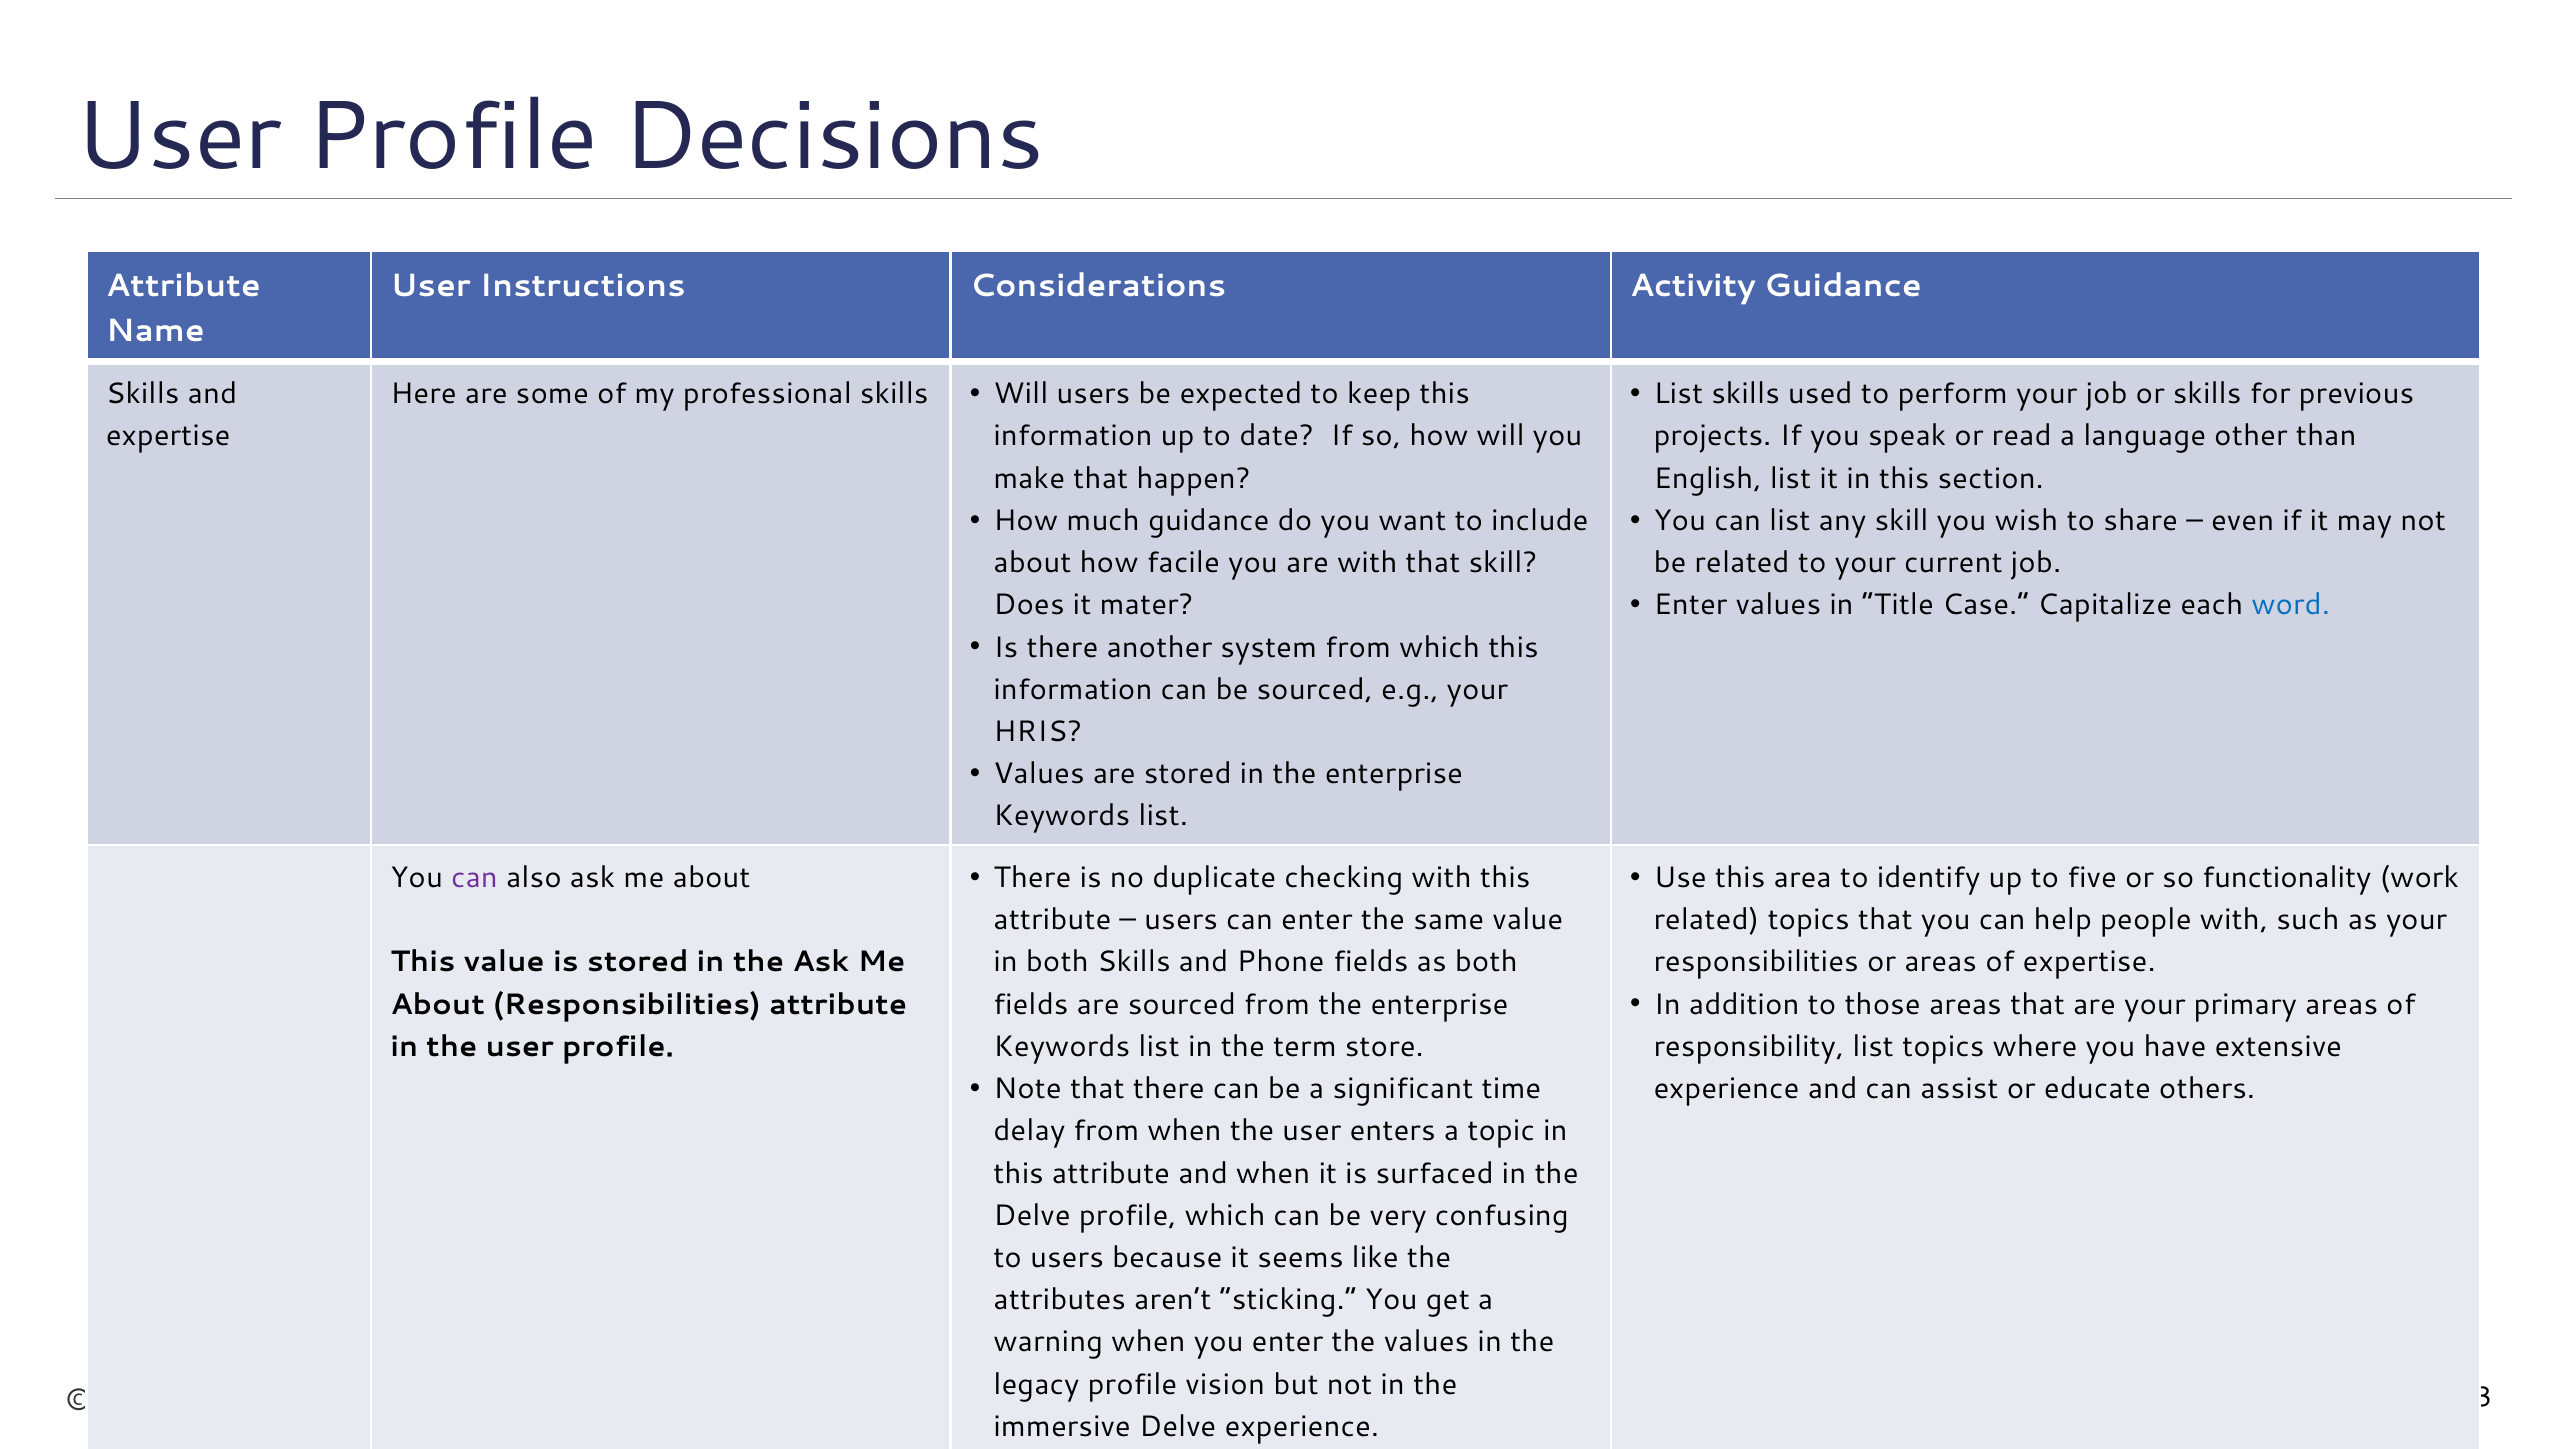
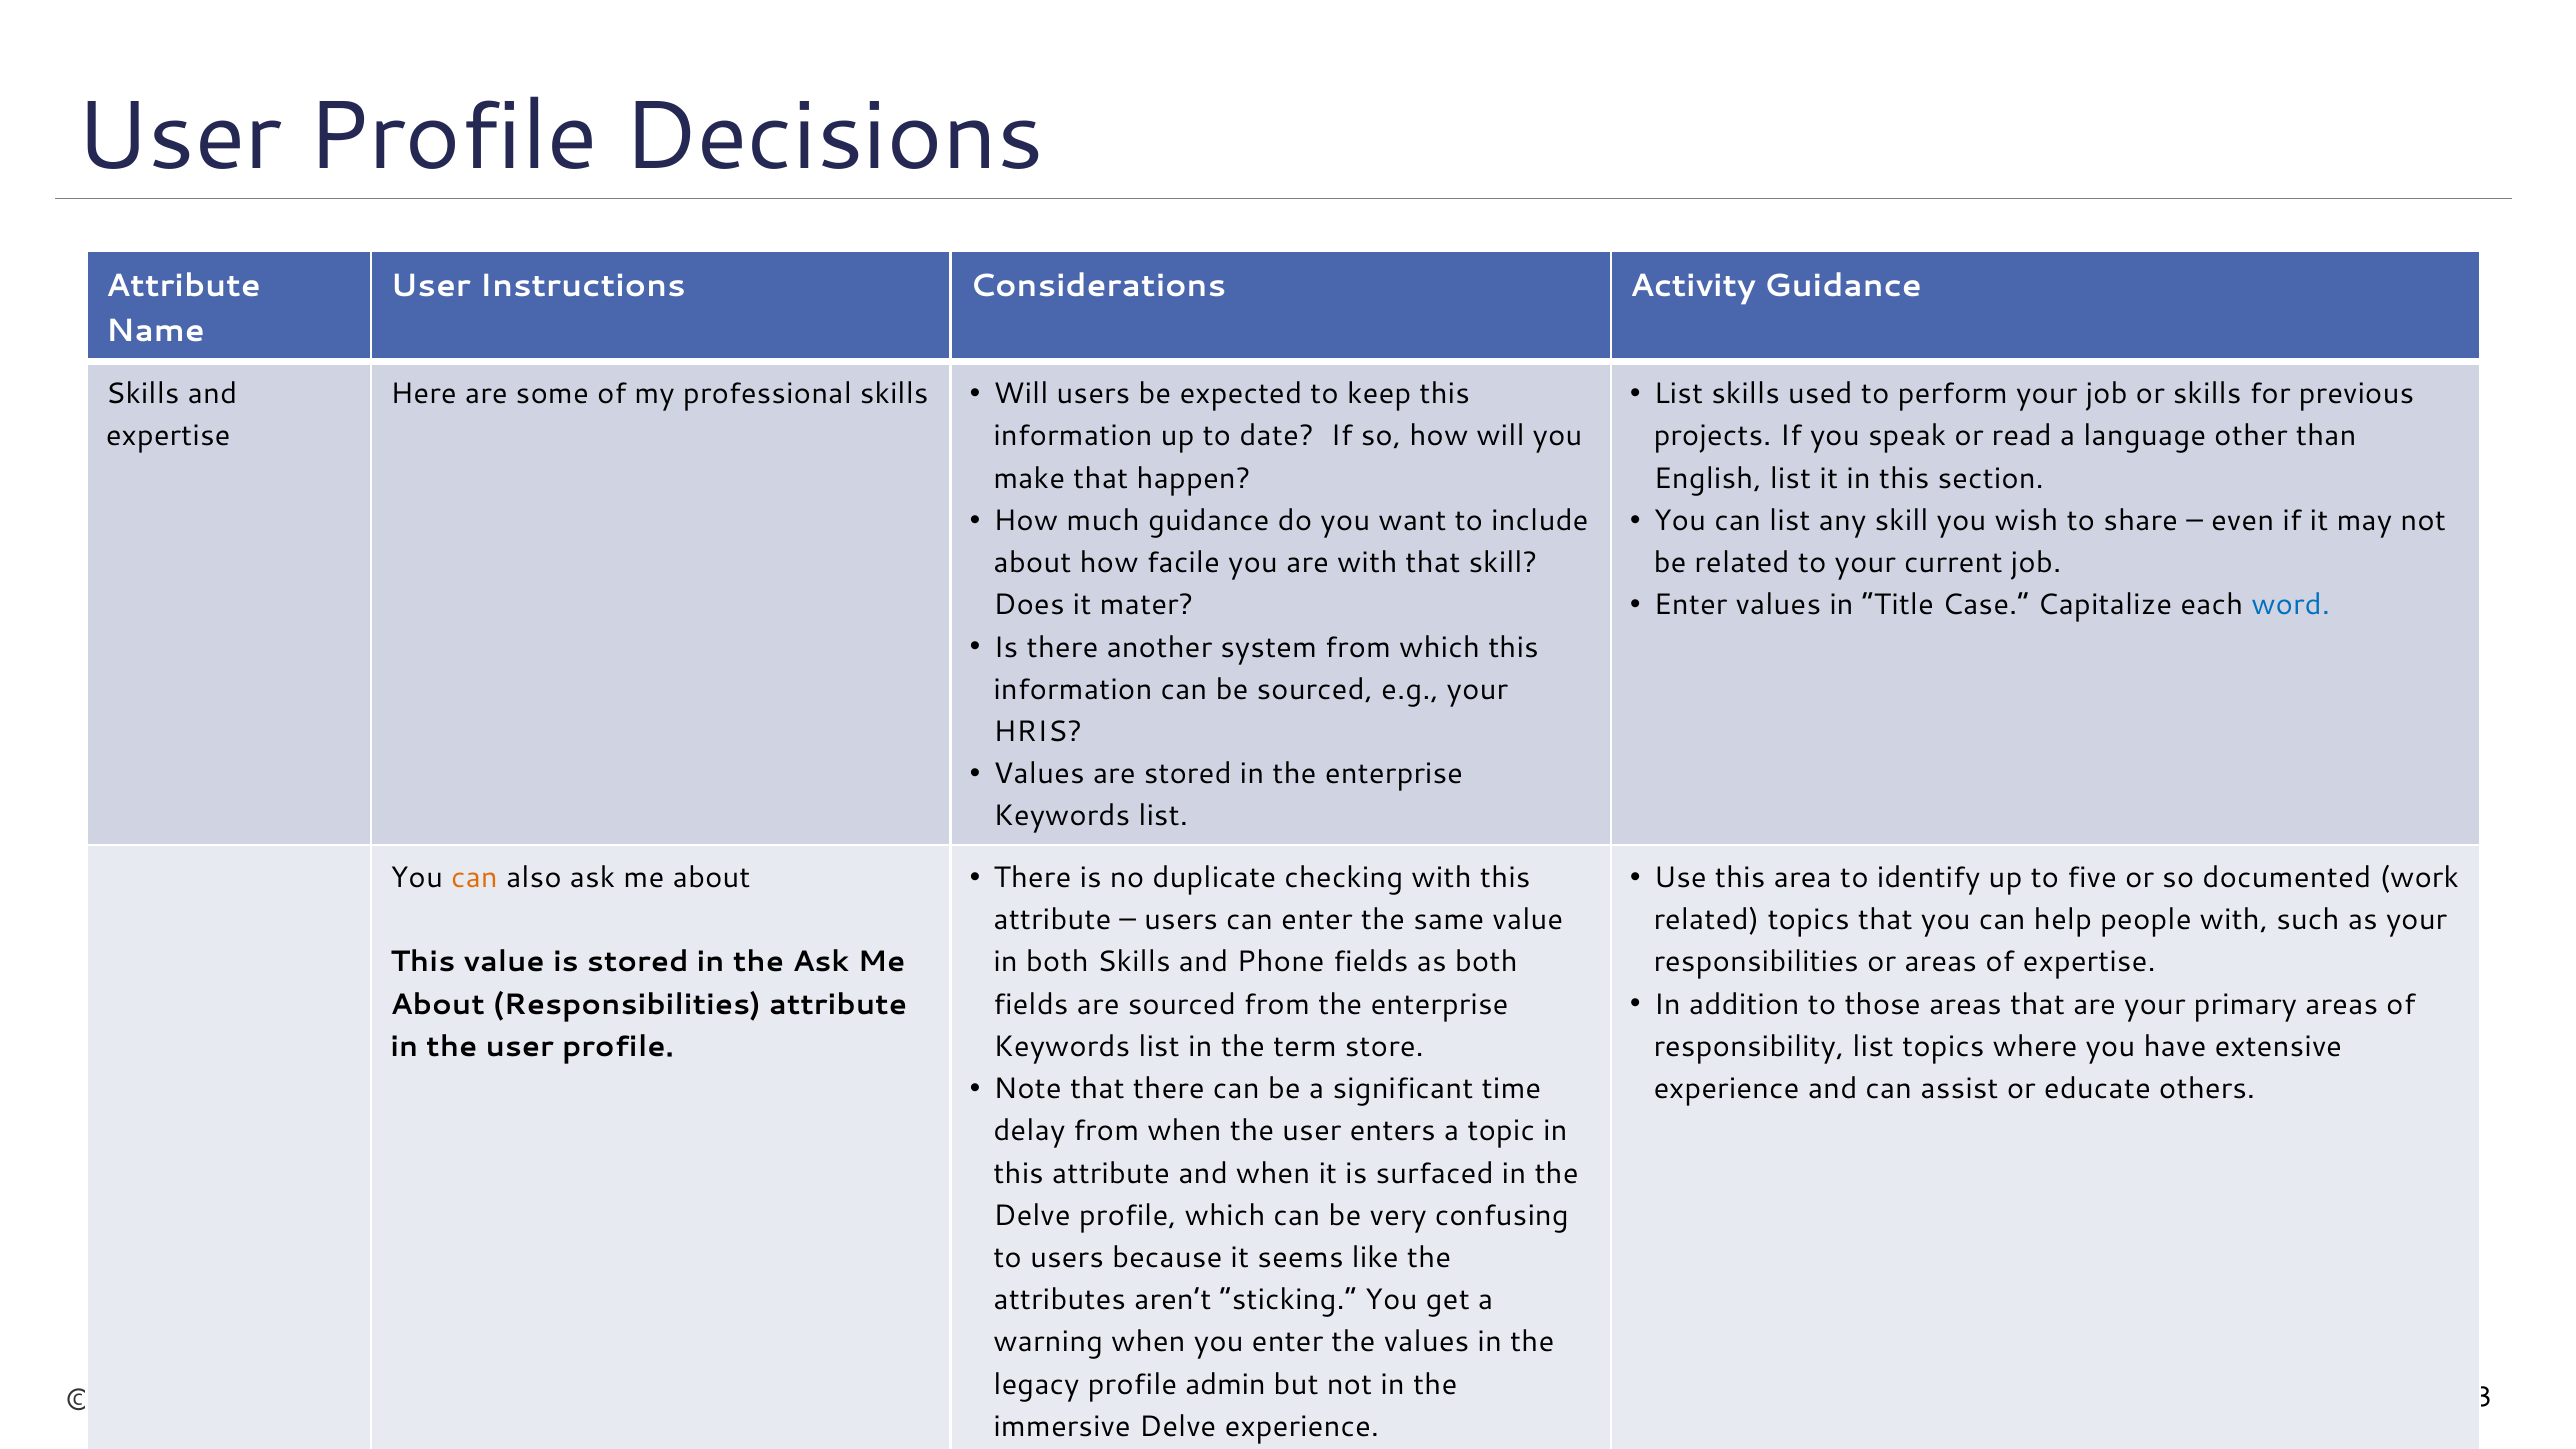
functionality: functionality -> documented
can at (475, 878) colour: purple -> orange
vision: vision -> admin
